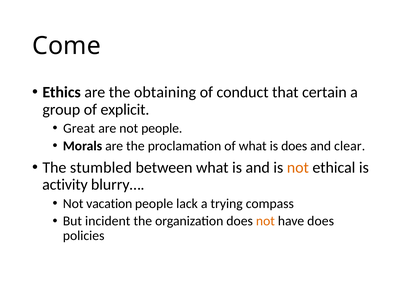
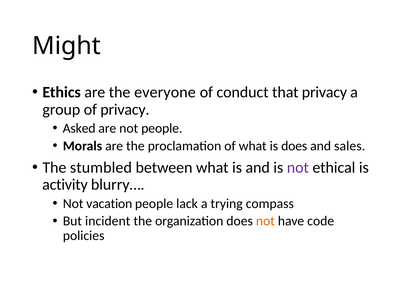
Come: Come -> Might
obtaining: obtaining -> everyone
that certain: certain -> privacy
of explicit: explicit -> privacy
Great: Great -> Asked
clear: clear -> sales
not at (298, 167) colour: orange -> purple
have does: does -> code
